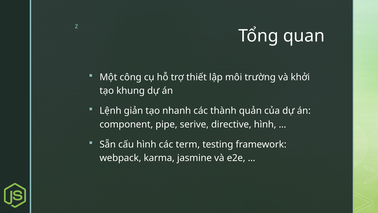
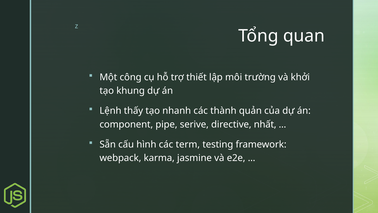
giản: giản -> thấy
directive hình: hình -> nhất
